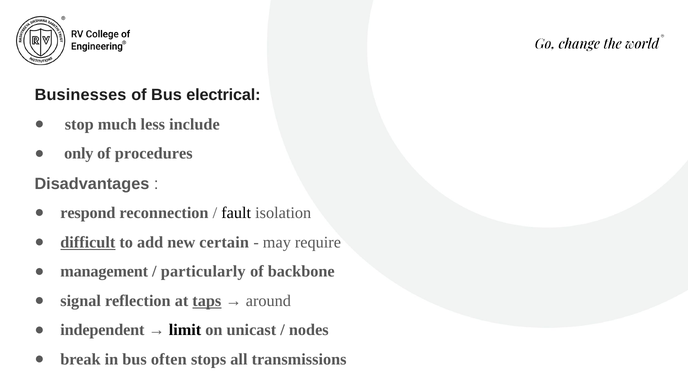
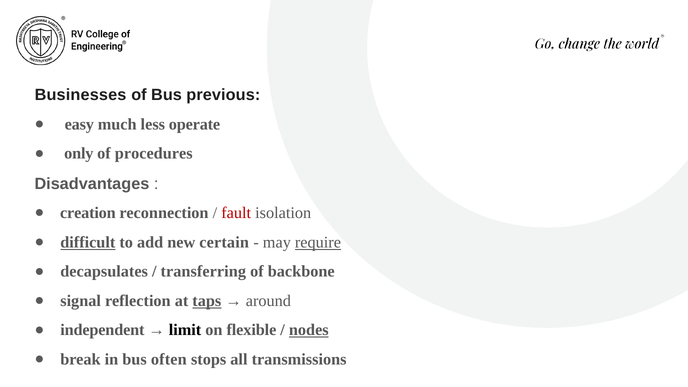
electrical: electrical -> previous
stop: stop -> easy
include: include -> operate
respond: respond -> creation
fault colour: black -> red
require underline: none -> present
management: management -> decapsulates
particularly: particularly -> transferring
unicast: unicast -> flexible
nodes underline: none -> present
